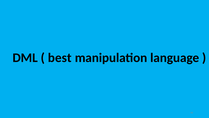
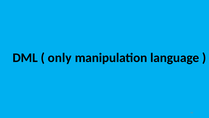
best: best -> only
